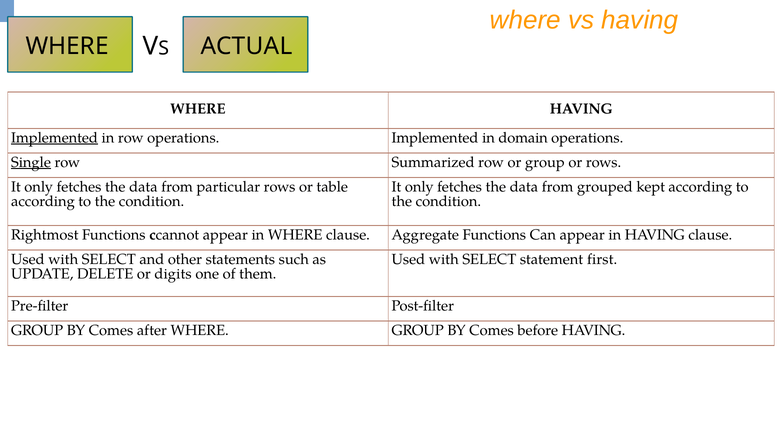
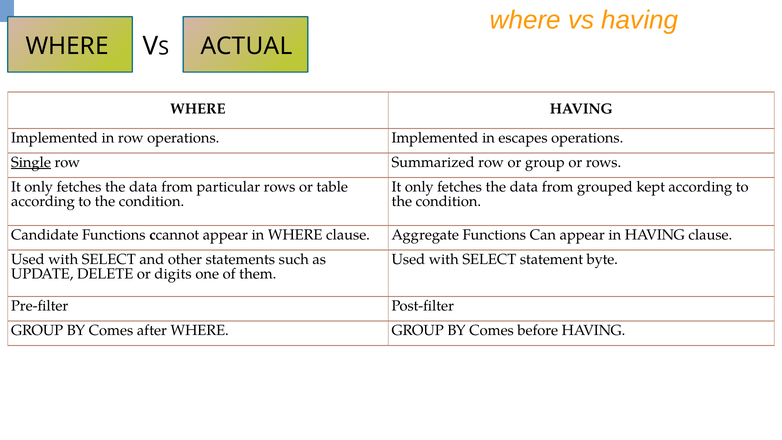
Implemented at (54, 138) underline: present -> none
domain: domain -> escapes
Rightmost: Rightmost -> Candidate
first: first -> byte
